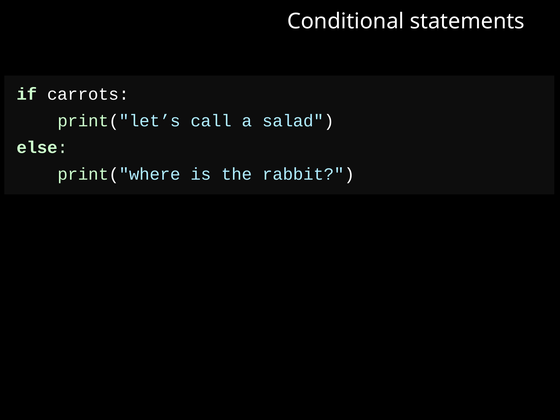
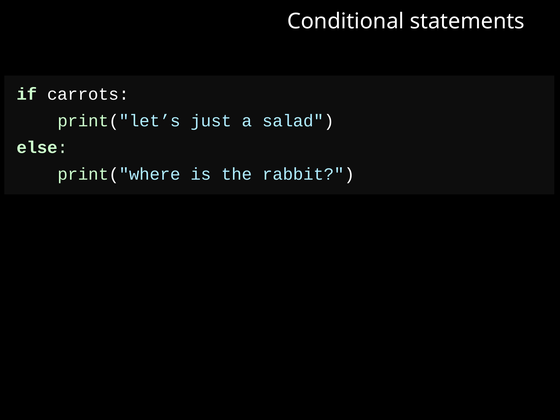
call: call -> just
